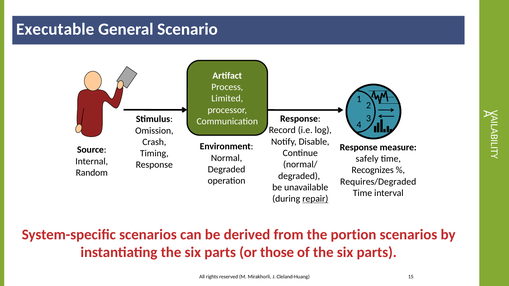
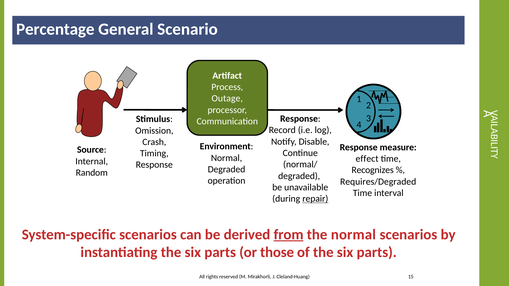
Executable: Executable -> Percentage
Limited: Limited -> Outage
safely: safely -> effect
from underline: none -> present
the portion: portion -> normal
